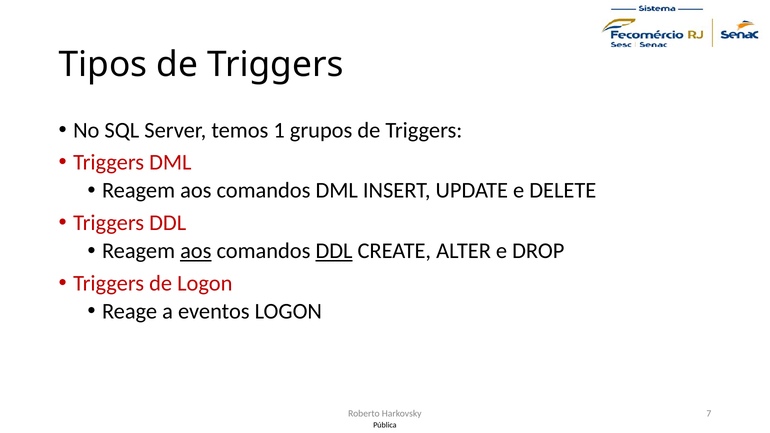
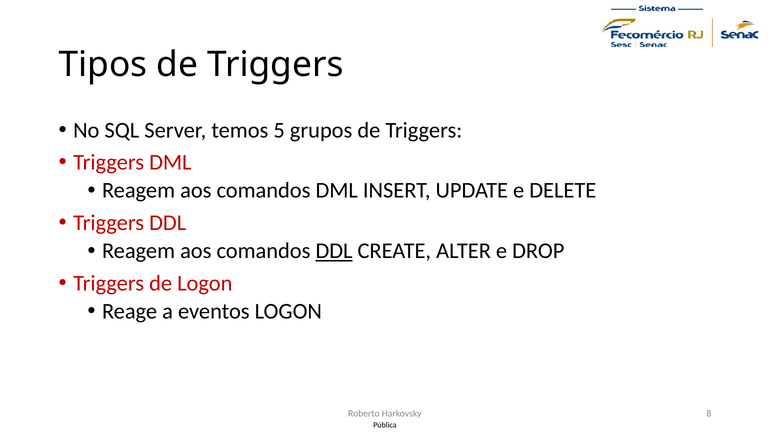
1: 1 -> 5
aos at (196, 251) underline: present -> none
7: 7 -> 8
